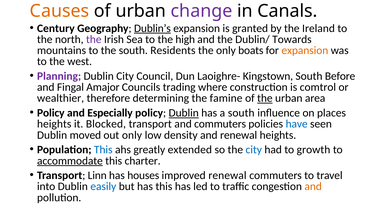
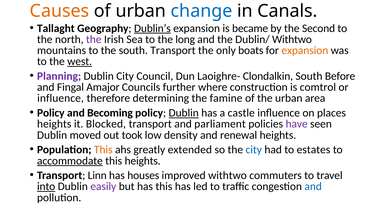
change colour: purple -> blue
Century: Century -> Tallaght
granted: granted -> became
Ireland: Ireland -> Second
high: high -> long
Dublin/ Towards: Towards -> Withtwo
south Residents: Residents -> Transport
west underline: none -> present
Kingstown: Kingstown -> Clondalkin
trading: trading -> further
wealthier at (61, 98): wealthier -> influence
the at (265, 98) underline: present -> none
Especially: Especially -> Becoming
a south: south -> castle
and commuters: commuters -> parliament
have colour: blue -> purple
out only: only -> took
This at (103, 150) colour: blue -> orange
growth: growth -> estates
this charter: charter -> heights
improved renewal: renewal -> withtwo
into underline: none -> present
easily colour: blue -> purple
and at (313, 187) colour: orange -> blue
